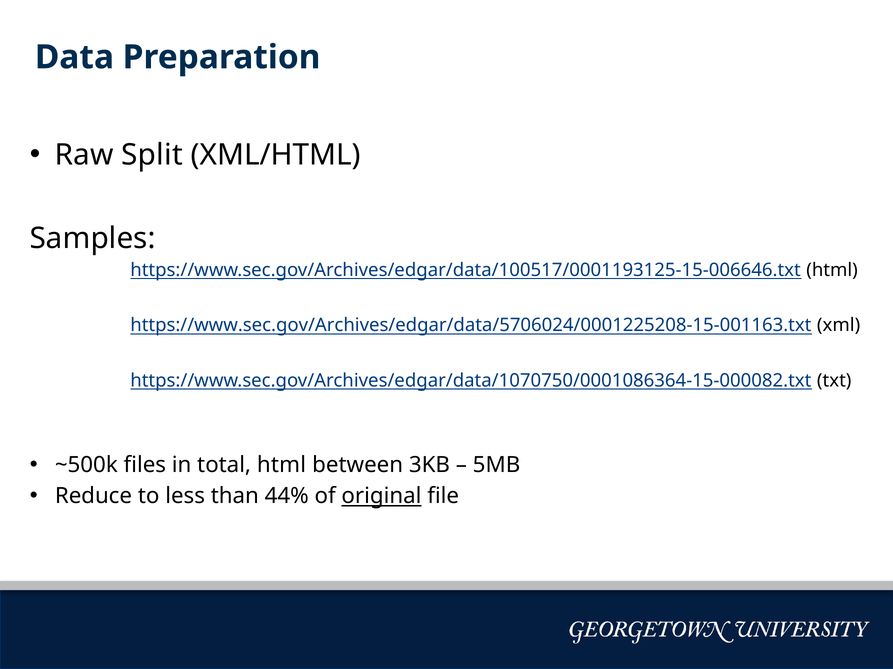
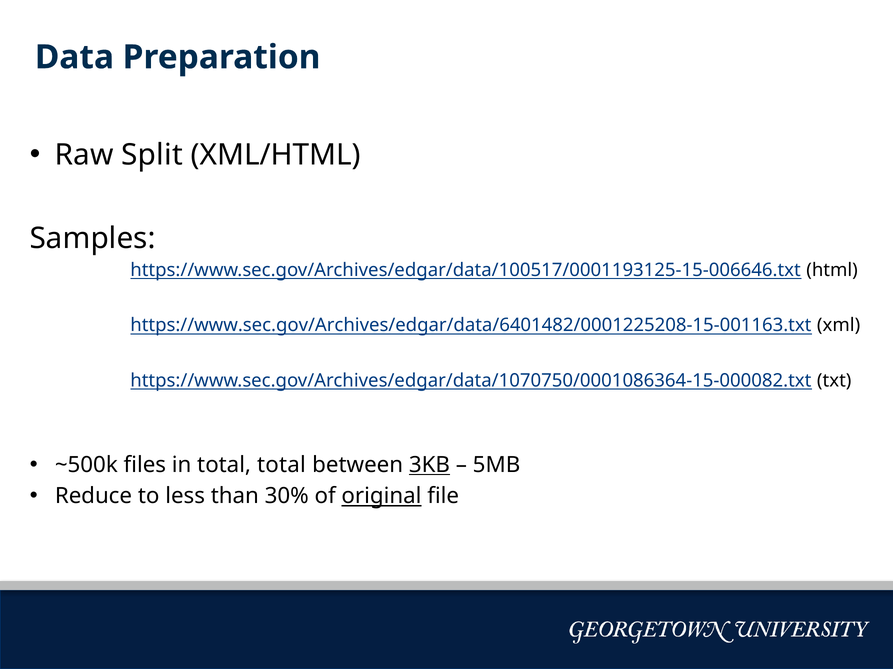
https://www.sec.gov/Archives/edgar/data/5706024/0001225208-15-001163.txt: https://www.sec.gov/Archives/edgar/data/5706024/0001225208-15-001163.txt -> https://www.sec.gov/Archives/edgar/data/6401482/0001225208-15-001163.txt
total html: html -> total
3KB underline: none -> present
44%: 44% -> 30%
